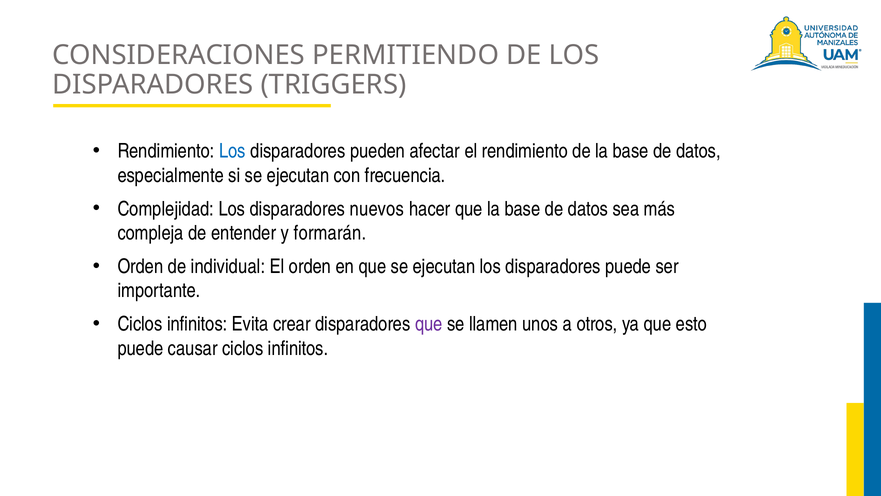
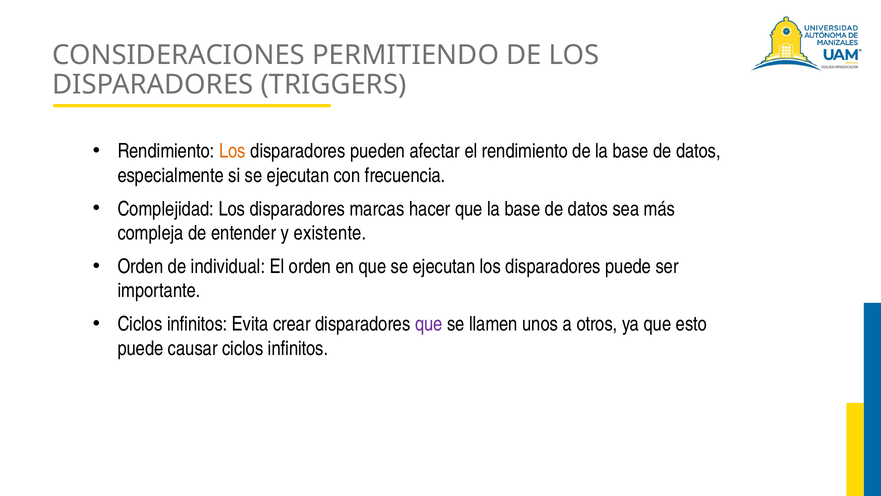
Los at (232, 151) colour: blue -> orange
nuevos: nuevos -> marcas
formarán: formarán -> existente
